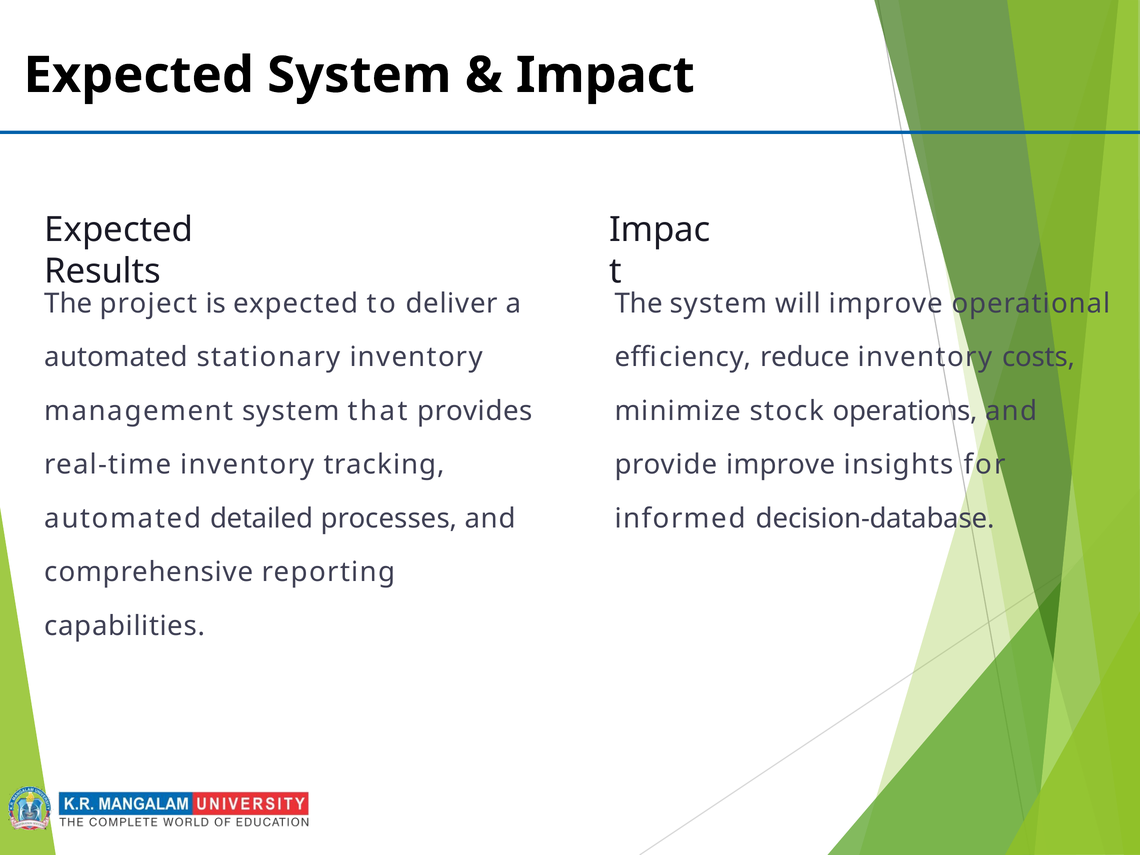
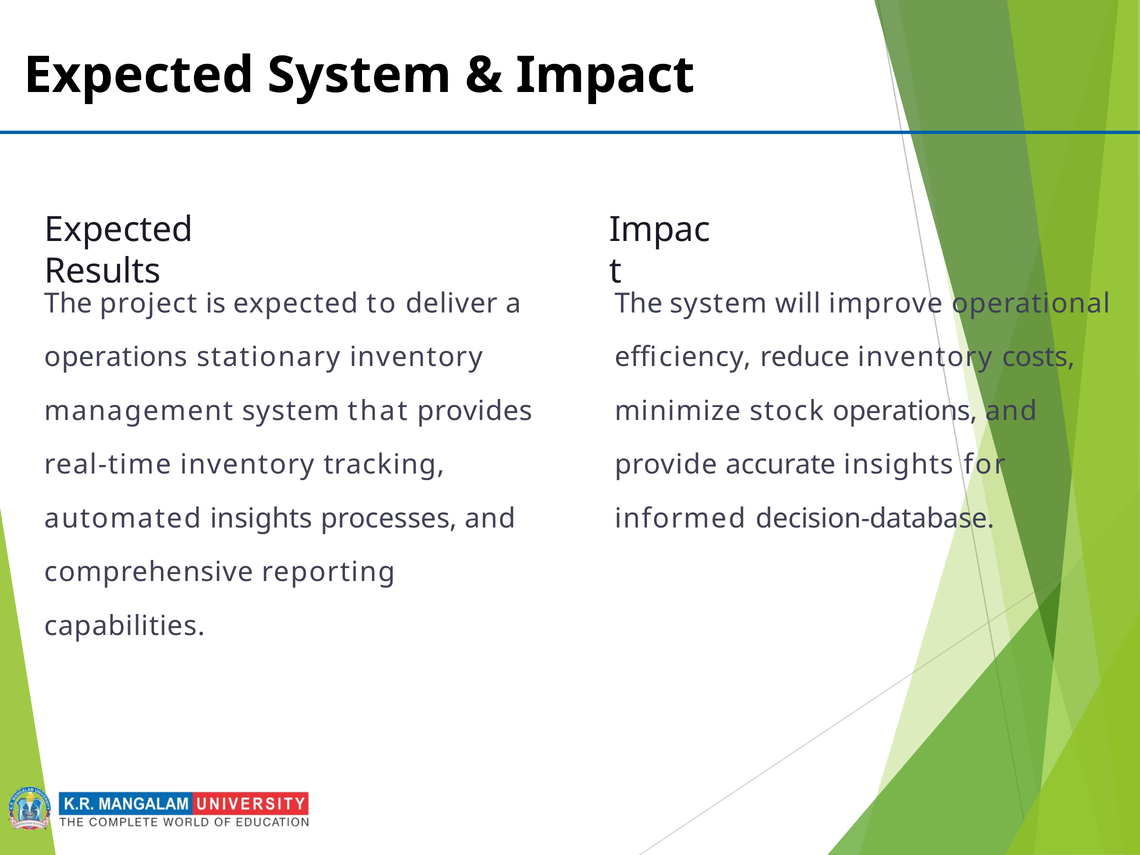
automated at (116, 357): automated -> operations
provide improve: improve -> accurate
automated detailed: detailed -> insights
